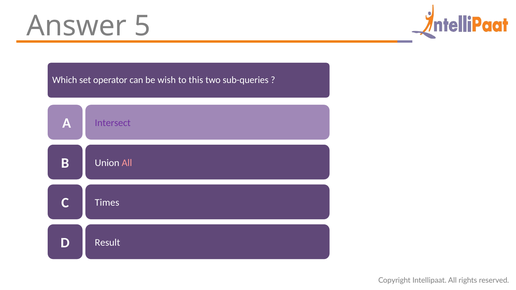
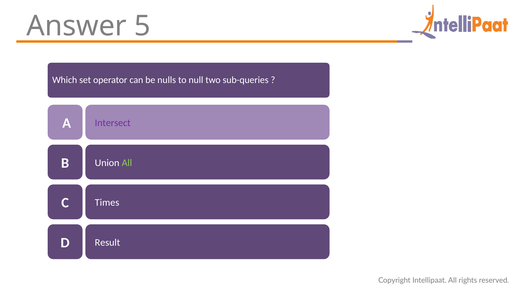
wish: wish -> nulls
this: this -> null
All at (127, 163) colour: pink -> light green
